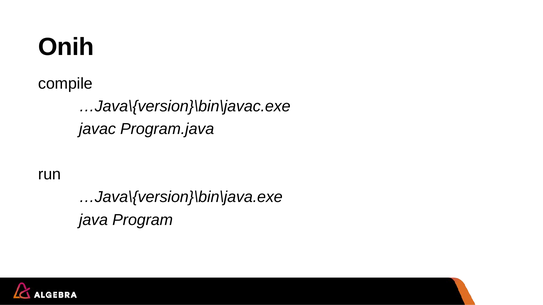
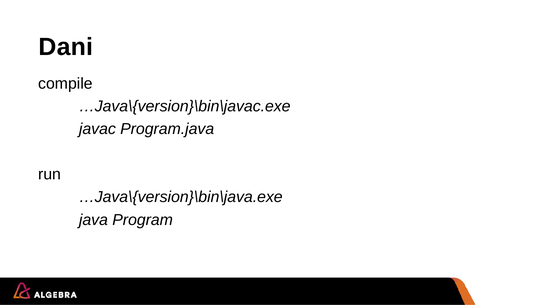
Onih: Onih -> Dani
